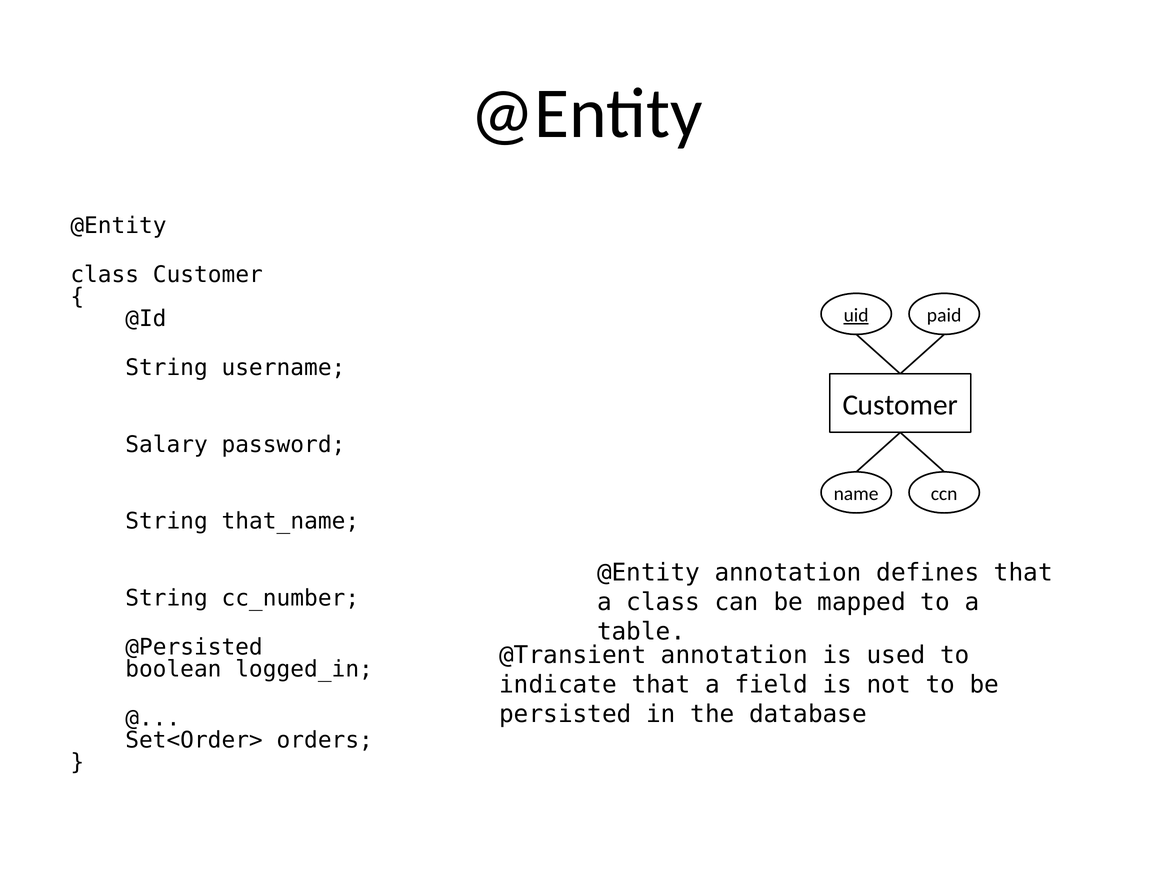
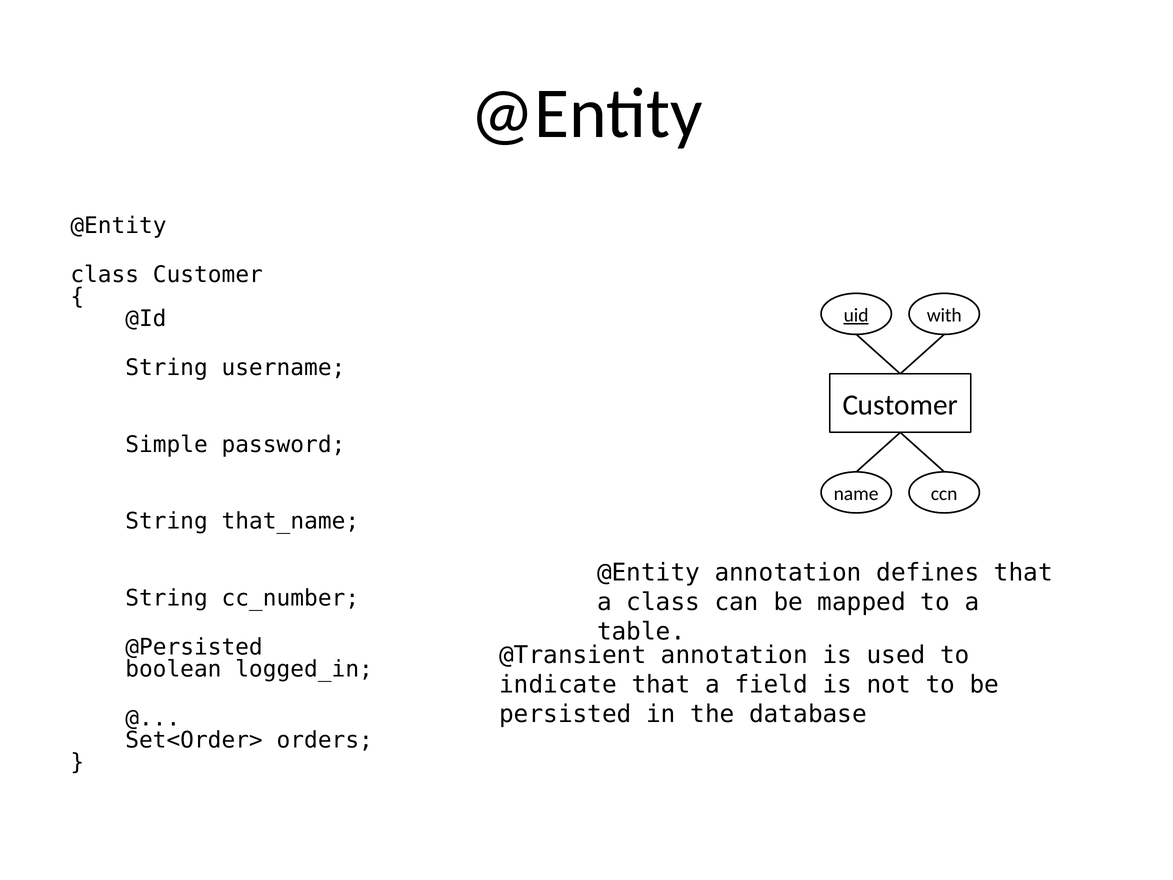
paid: paid -> with
Salary: Salary -> Simple
